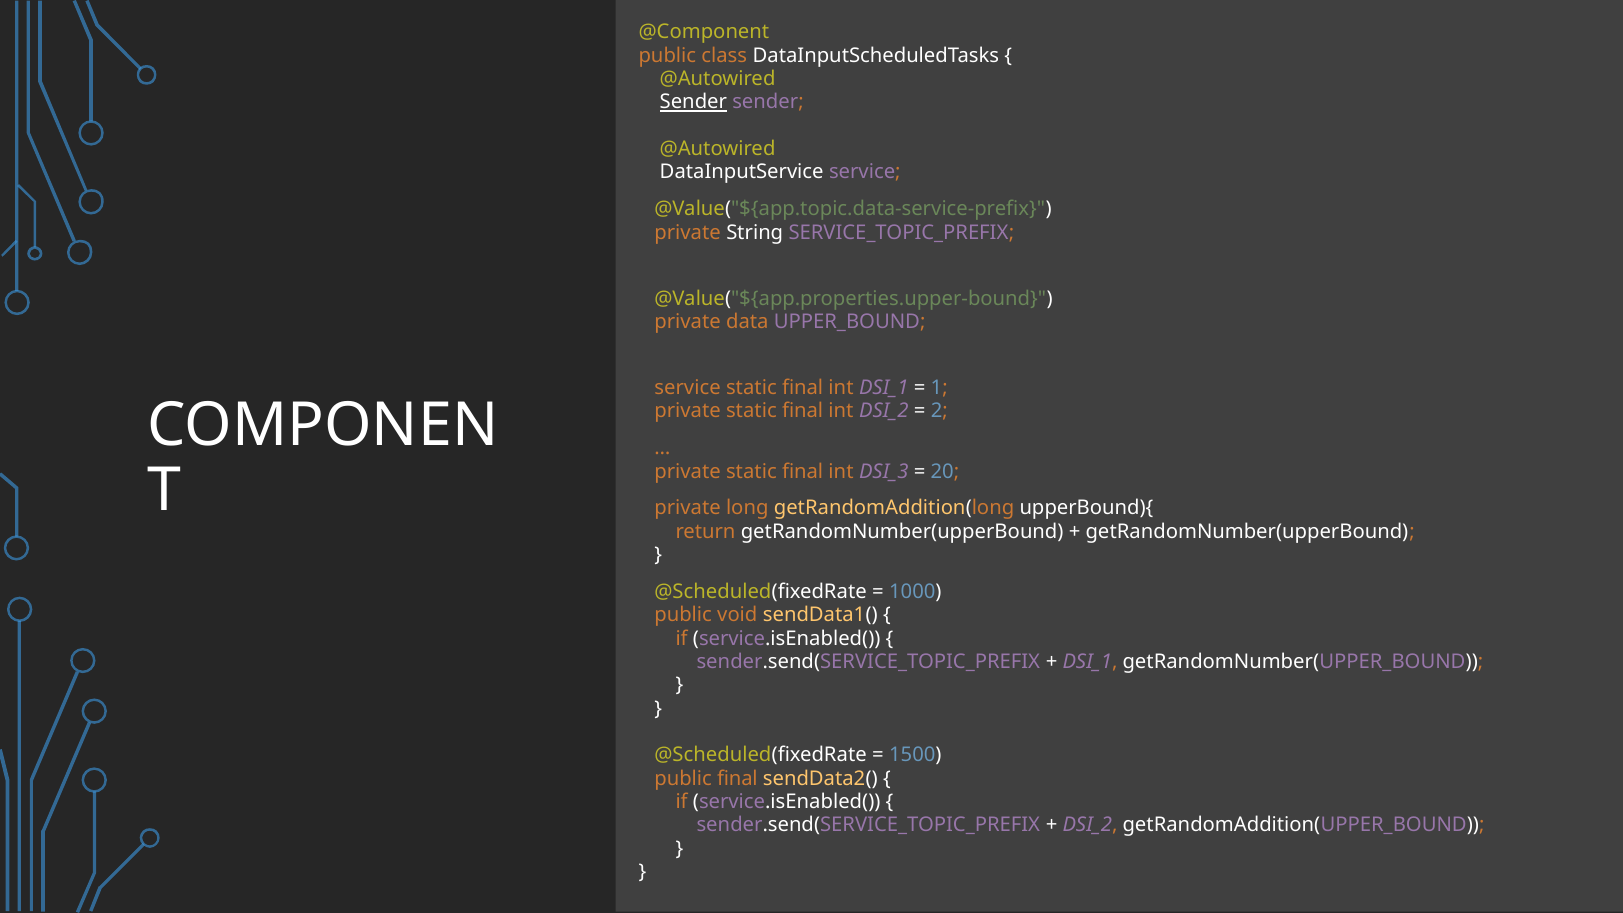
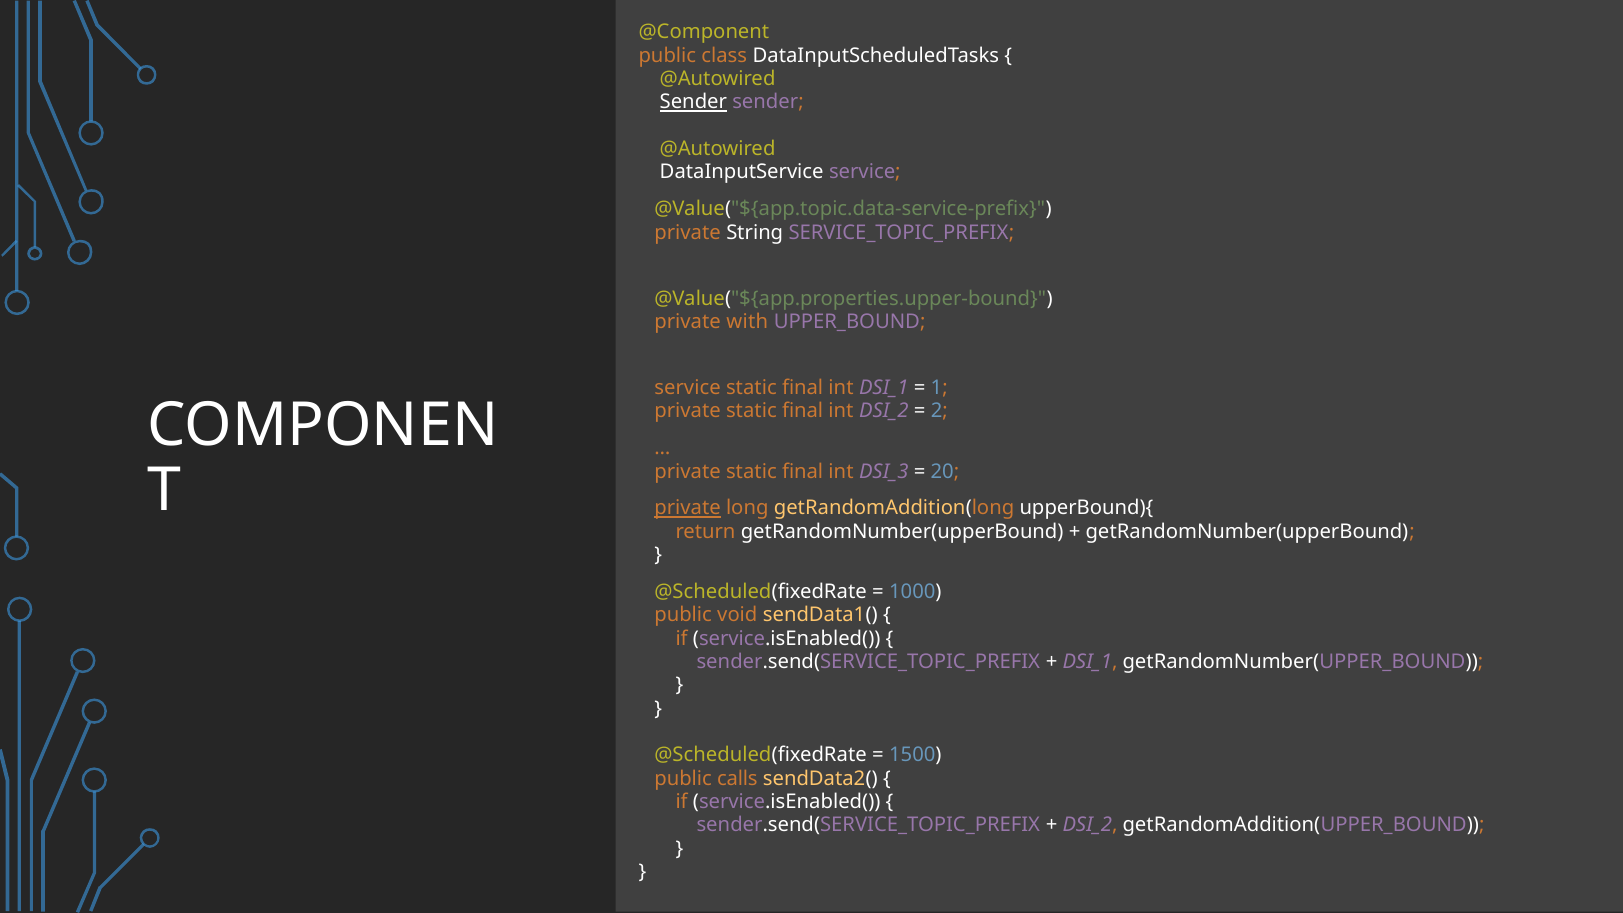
data: data -> with
private at (688, 508) underline: none -> present
public final: final -> calls
